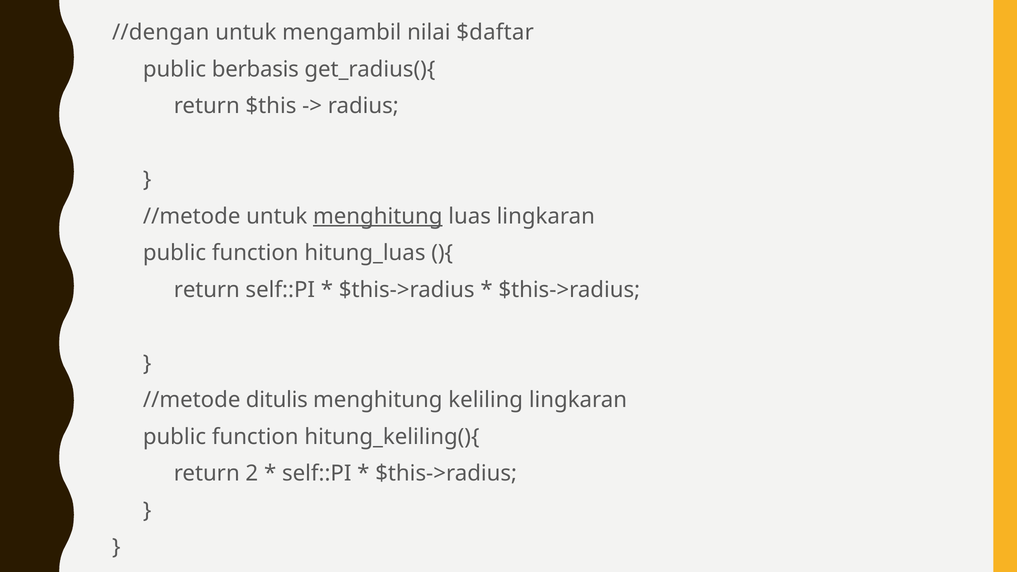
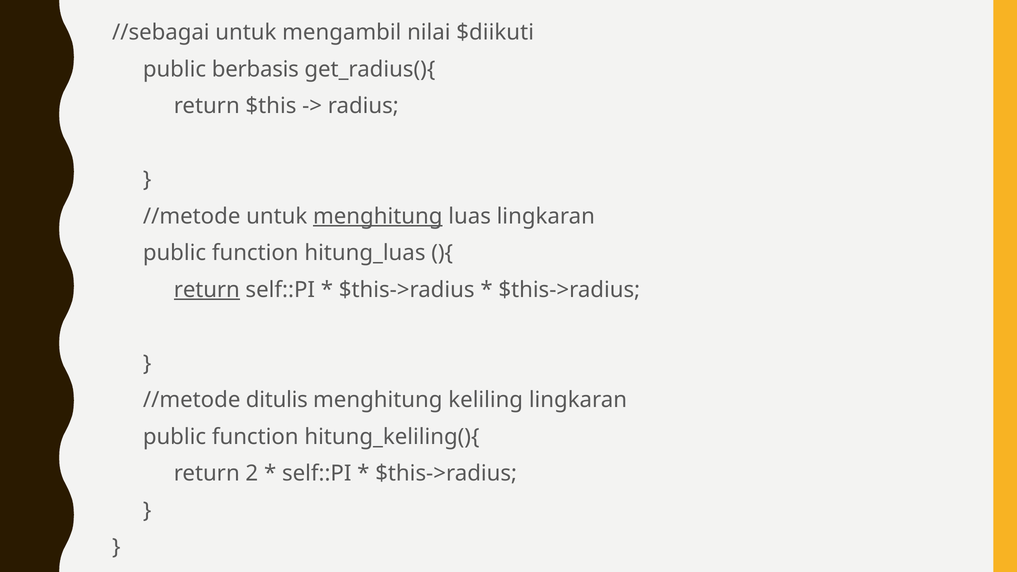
//dengan: //dengan -> //sebagai
$daftar: $daftar -> $diikuti
return at (207, 290) underline: none -> present
